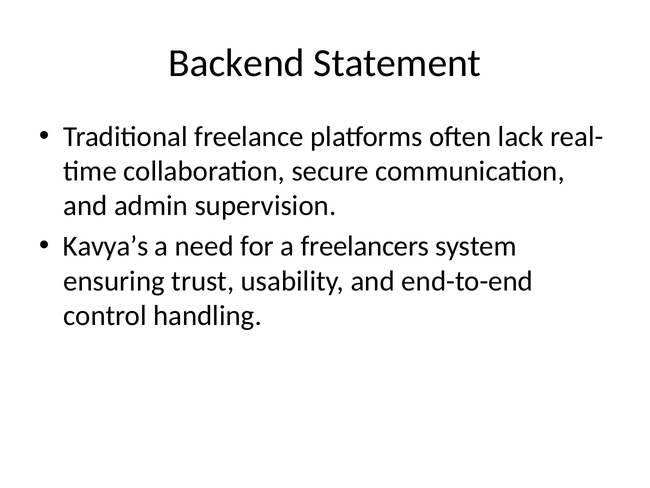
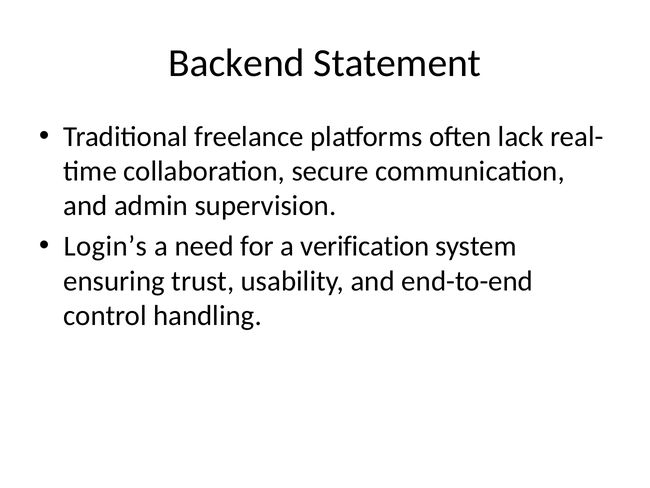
Kavya’s: Kavya’s -> Login’s
freelancers: freelancers -> verification
